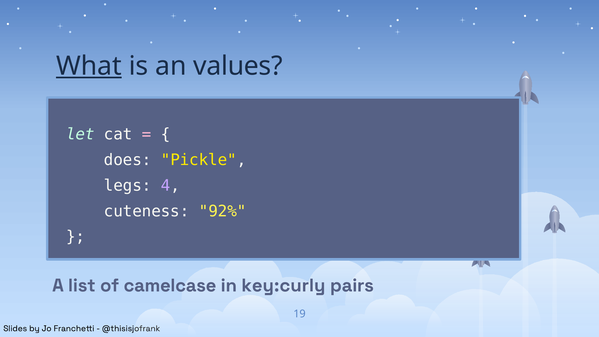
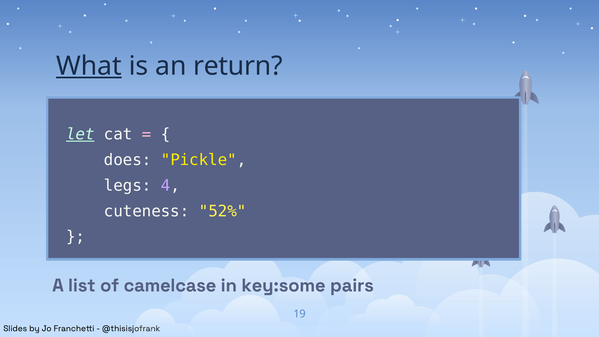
values: values -> return
let underline: none -> present
92%: 92% -> 52%
key:curly: key:curly -> key:some
